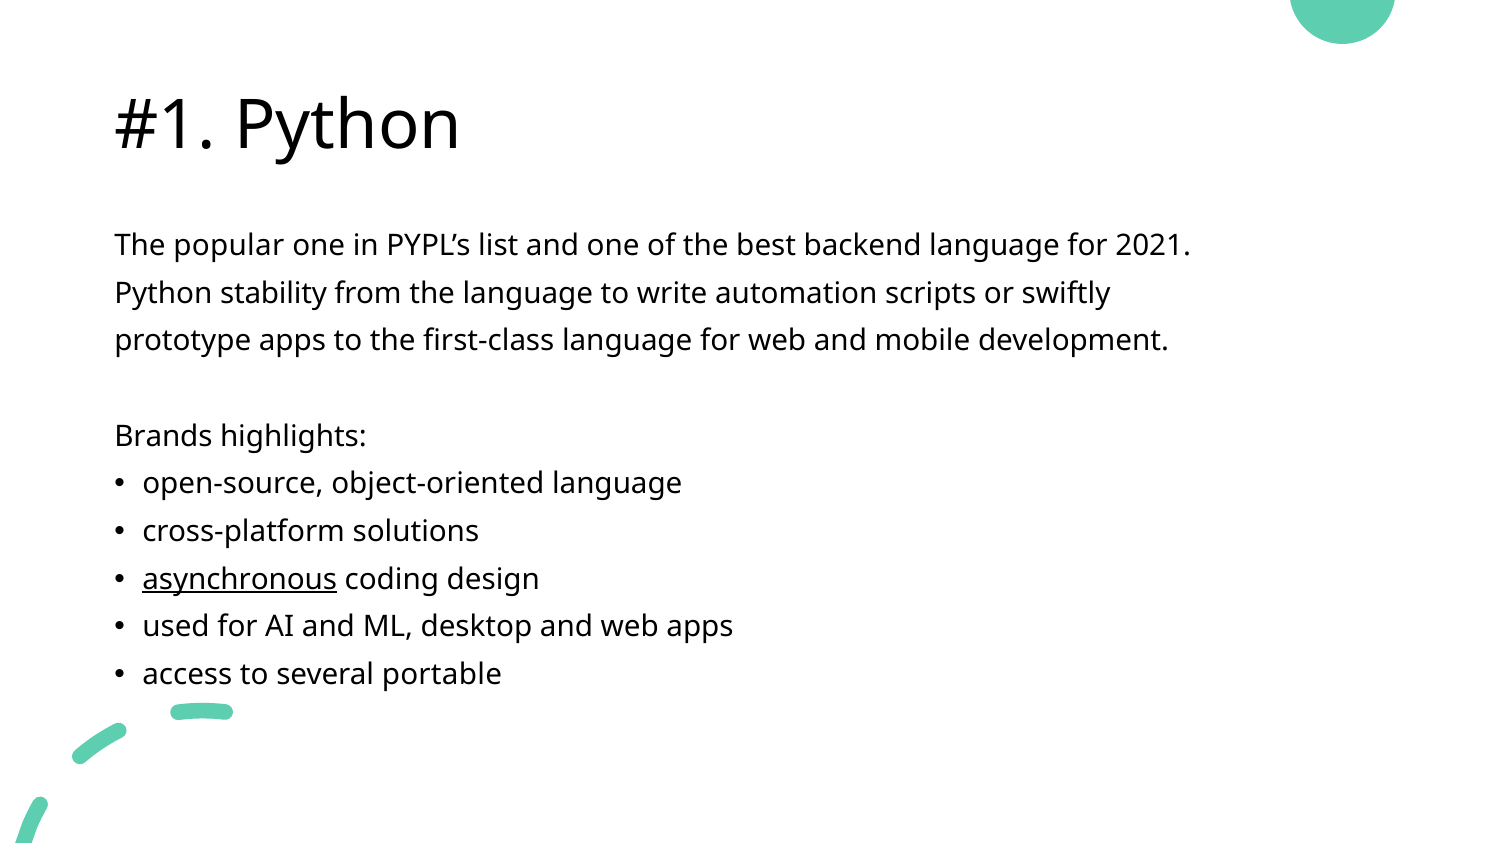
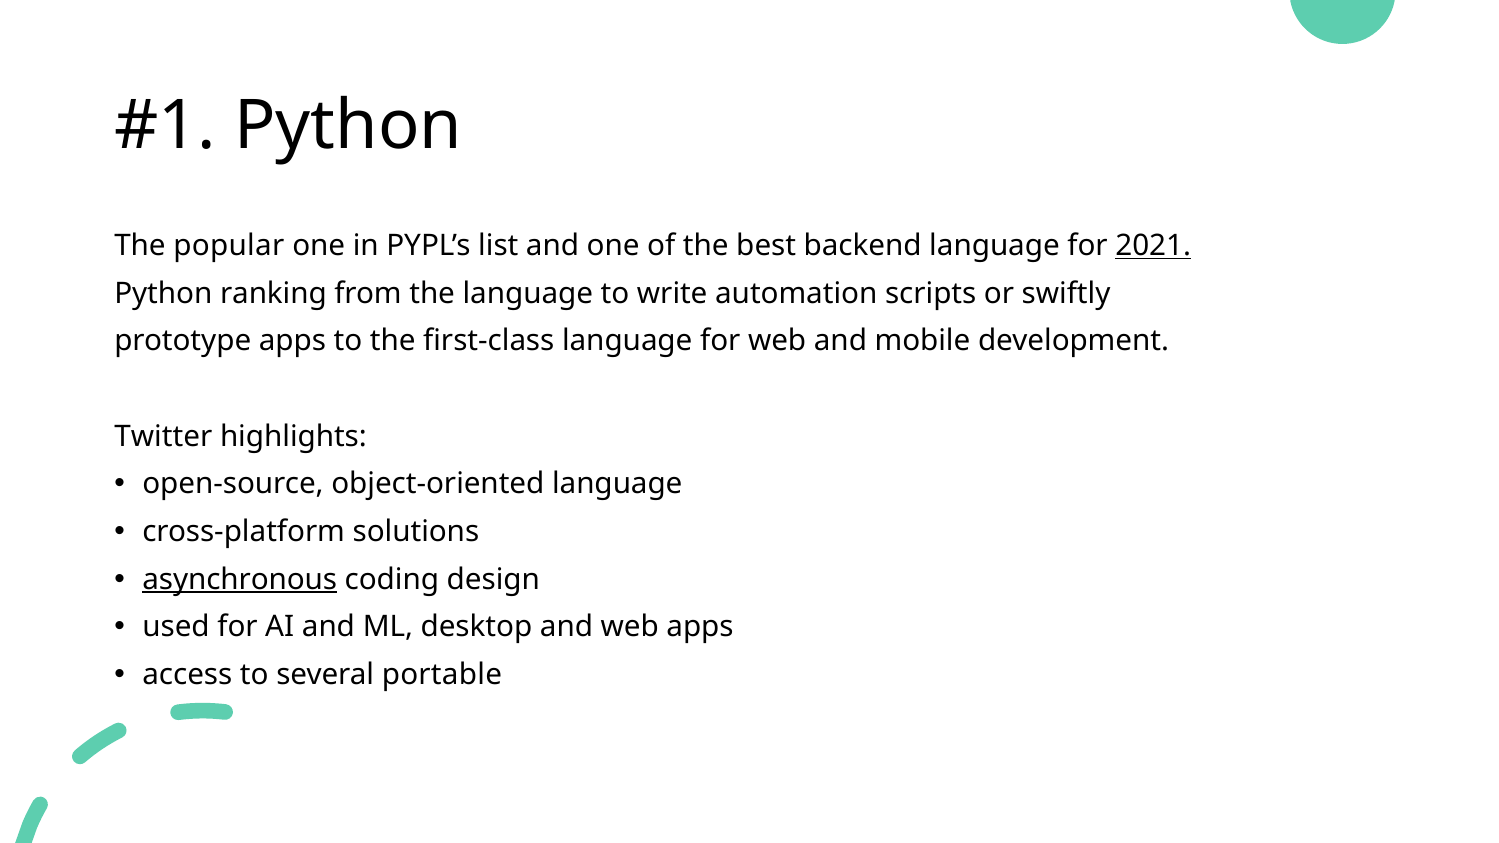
2021 underline: none -> present
stability: stability -> ranking
Brands: Brands -> Twitter
